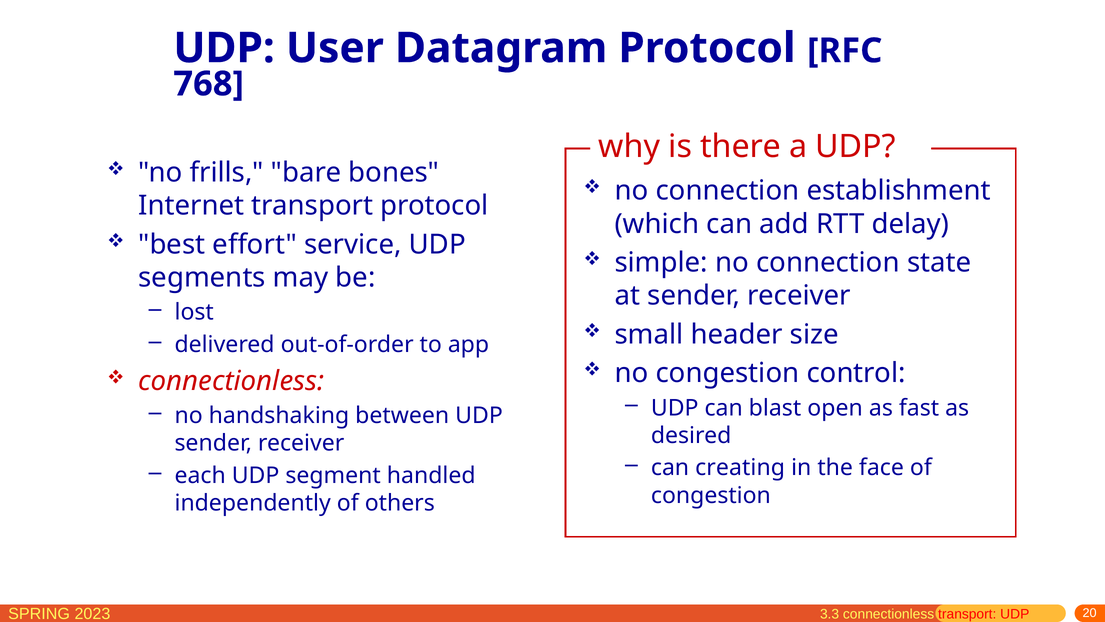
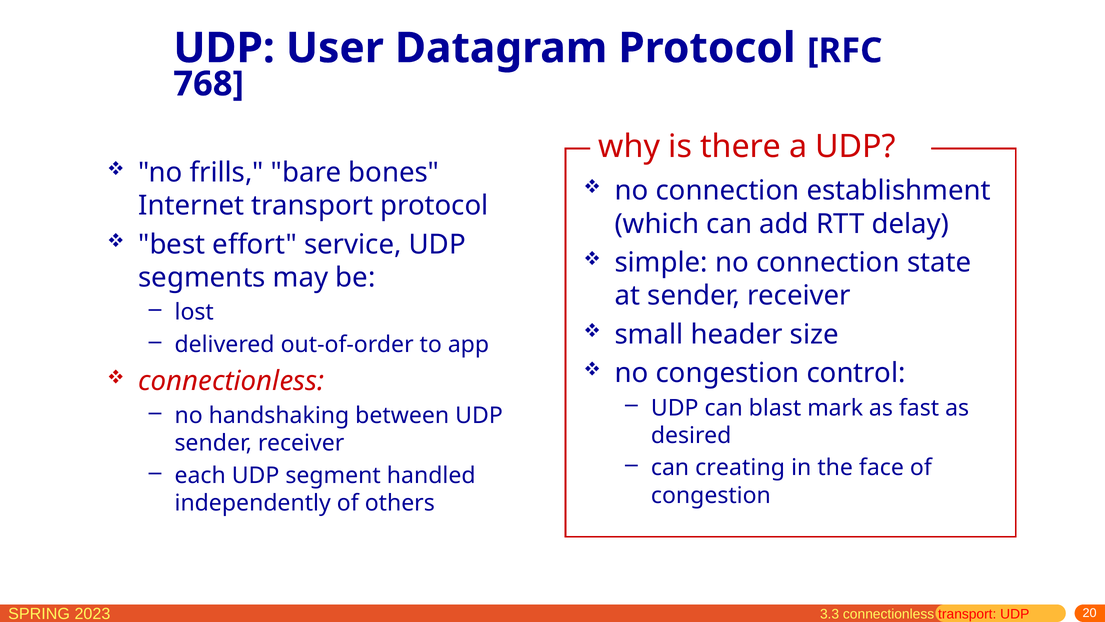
open: open -> mark
